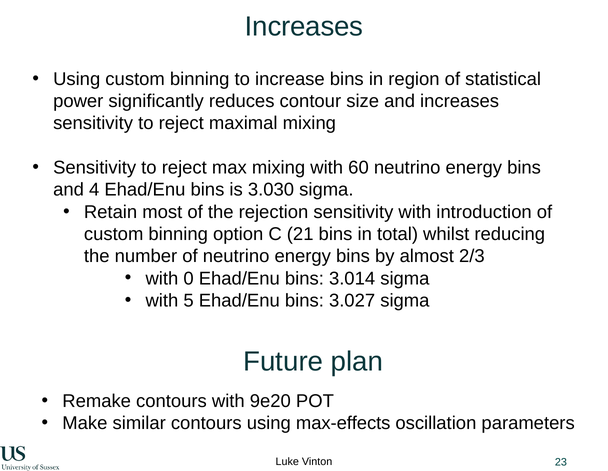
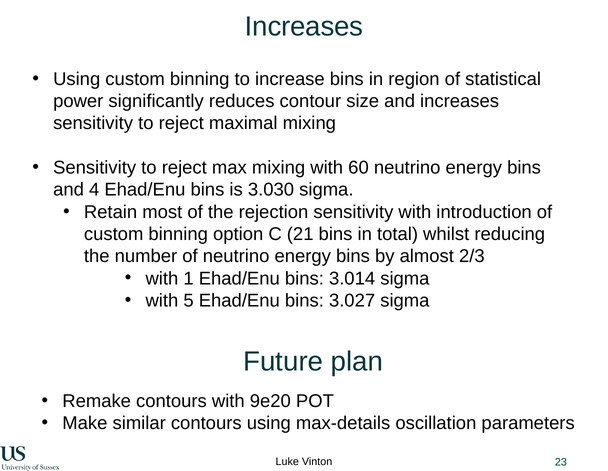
0: 0 -> 1
max-effects: max-effects -> max-details
